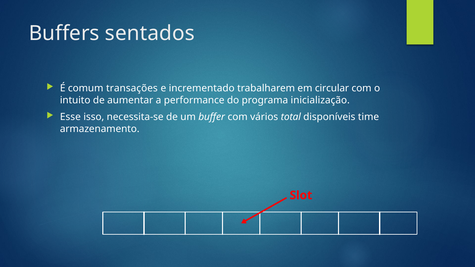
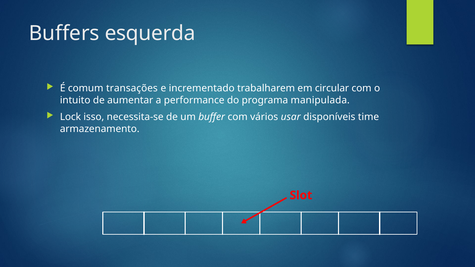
sentados: sentados -> esquerda
inicialização: inicialização -> manipulada
Esse: Esse -> Lock
total: total -> usar
